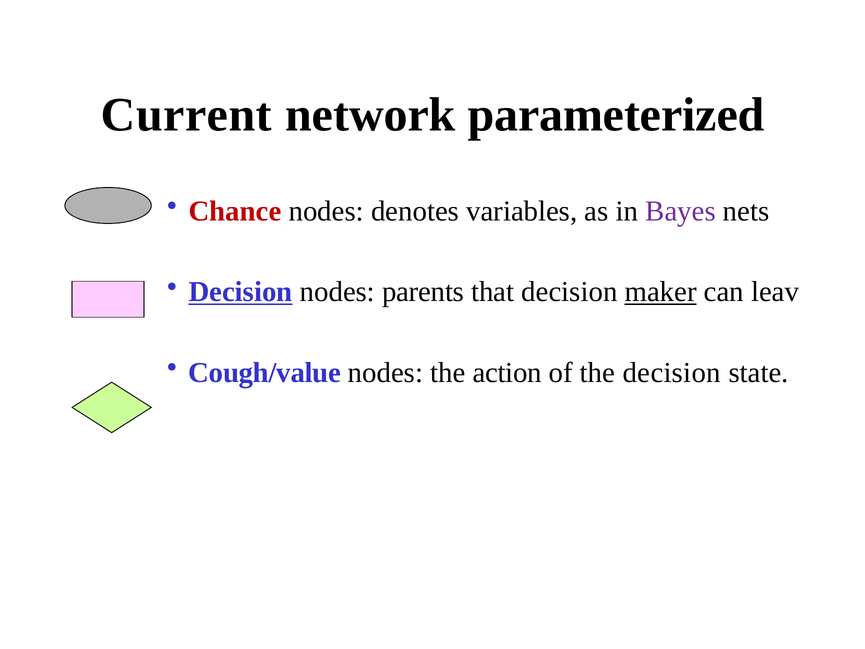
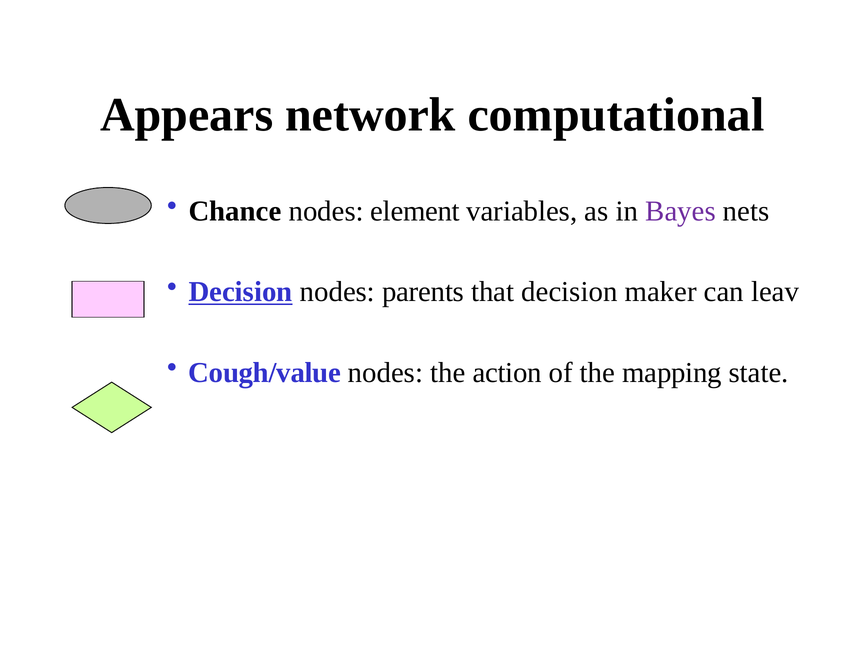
Current: Current -> Appears
parameterized: parameterized -> computational
Chance colour: red -> black
denotes: denotes -> element
maker underline: present -> none
the decision: decision -> mapping
